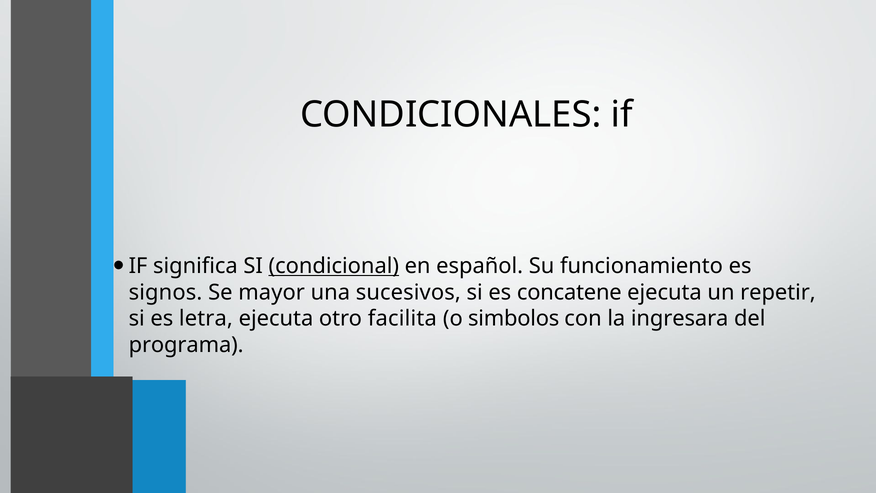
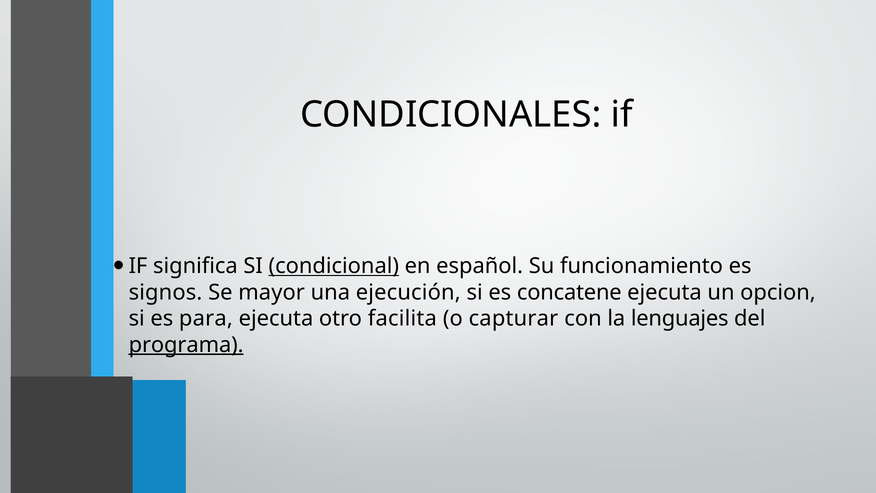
sucesivos: sucesivos -> ejecución
repetir: repetir -> opcion
letra: letra -> para
simbolos: simbolos -> capturar
ingresara: ingresara -> lenguajes
programa underline: none -> present
